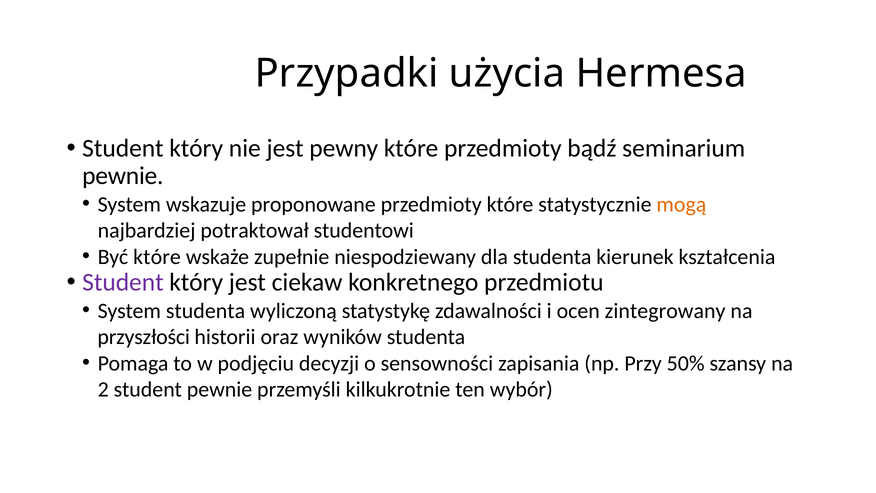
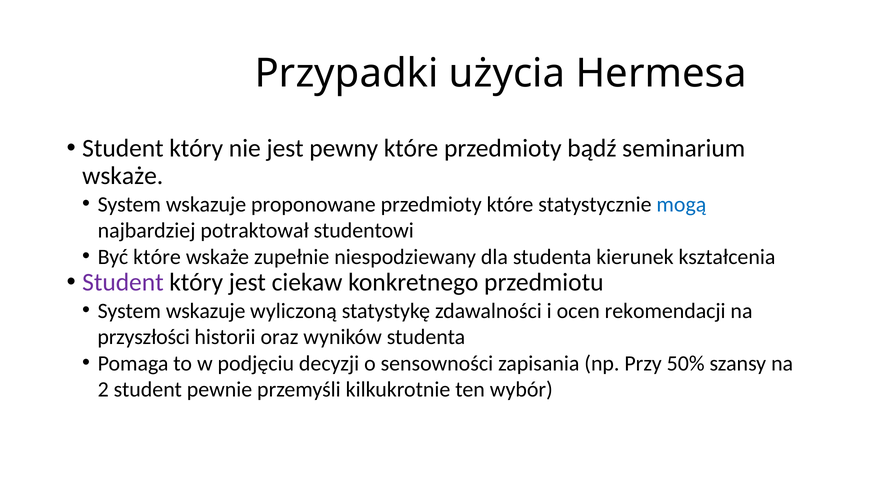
pewnie at (123, 176): pewnie -> wskaże
mogą colour: orange -> blue
studenta at (206, 311): studenta -> wskazuje
zintegrowany: zintegrowany -> rekomendacji
